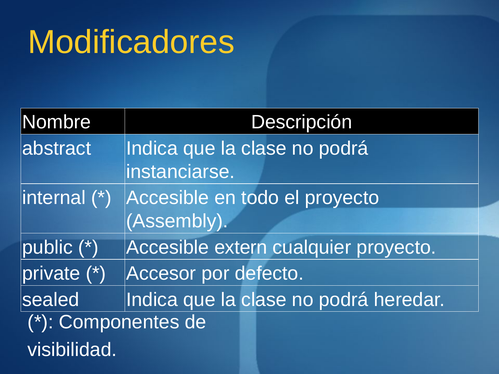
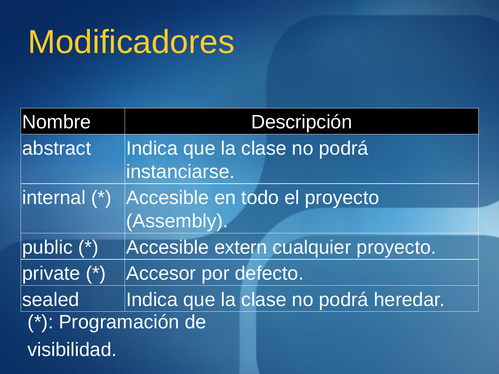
Componentes: Componentes -> Programación
